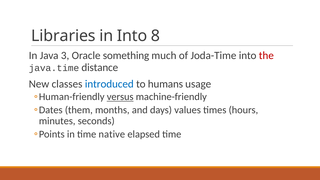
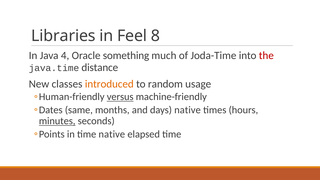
in Into: Into -> Feel
3: 3 -> 4
introduced colour: blue -> orange
humans: humans -> random
them: them -> same
days values: values -> native
minutes underline: none -> present
